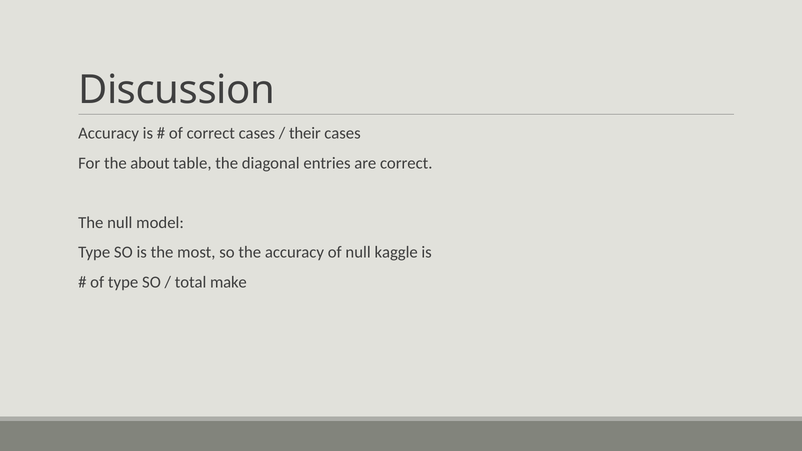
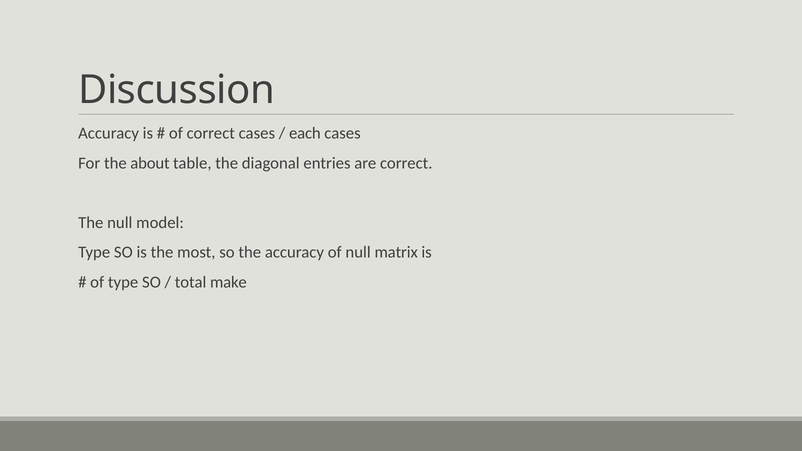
their: their -> each
kaggle: kaggle -> matrix
